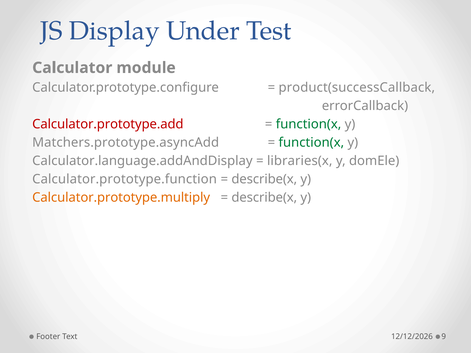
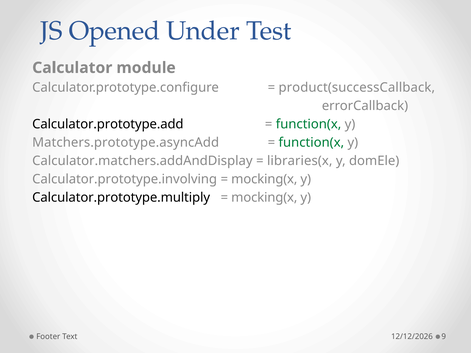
Display: Display -> Opened
Calculator.prototype.add colour: red -> black
Calculator.language.addAndDisplay: Calculator.language.addAndDisplay -> Calculator.matchers.addAndDisplay
Calculator.prototype.function: Calculator.prototype.function -> Calculator.prototype.involving
describe(x at (264, 179): describe(x -> mocking(x
Calculator.prototype.multiply colour: orange -> black
describe(x at (264, 198): describe(x -> mocking(x
